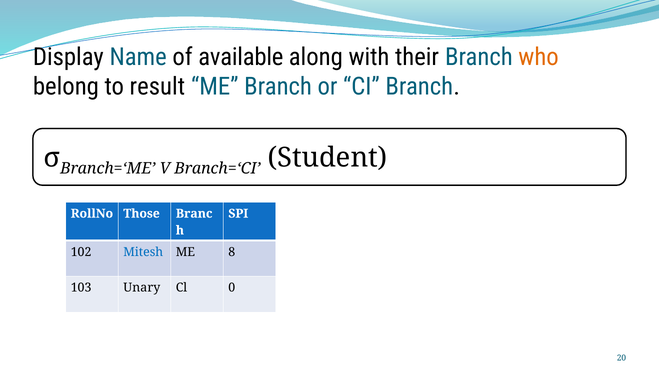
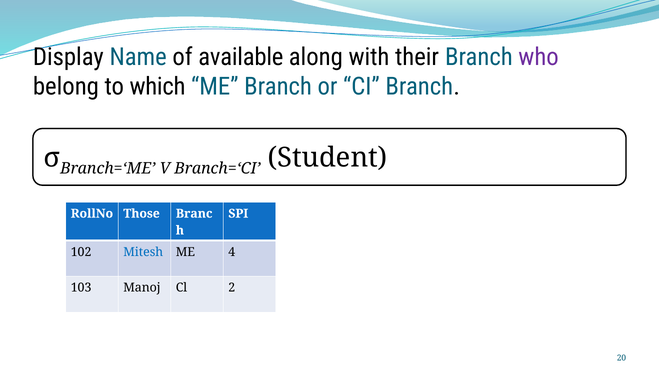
who colour: orange -> purple
result: result -> which
8: 8 -> 4
Unary: Unary -> Manoj
0: 0 -> 2
